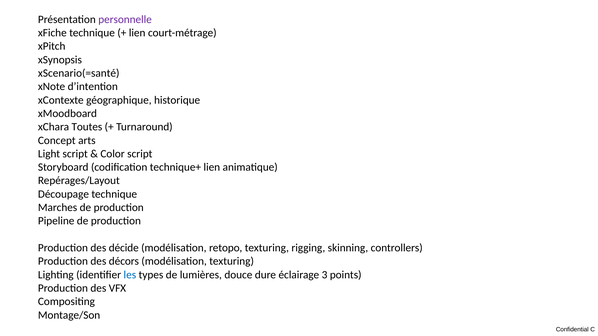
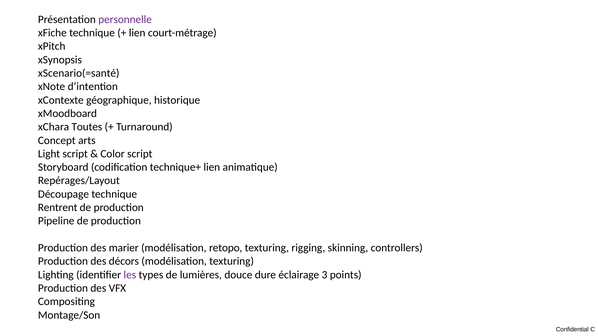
Marches: Marches -> Rentrent
décide: décide -> marier
les colour: blue -> purple
